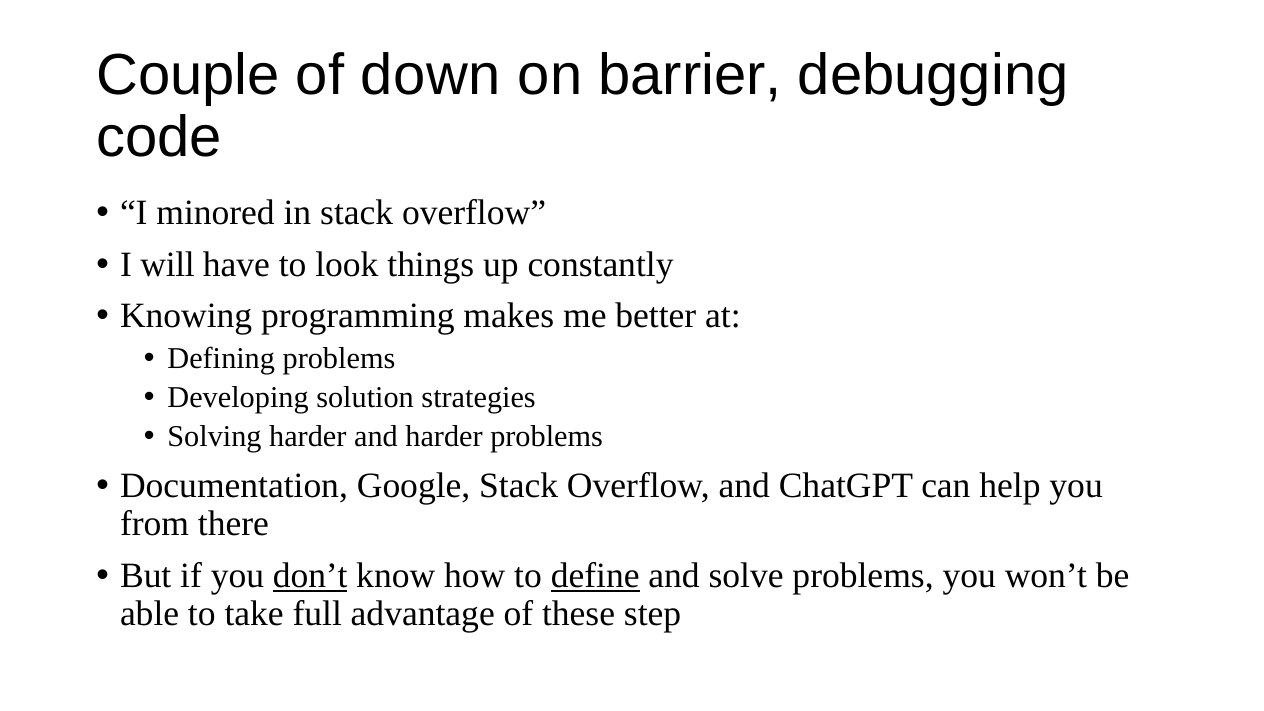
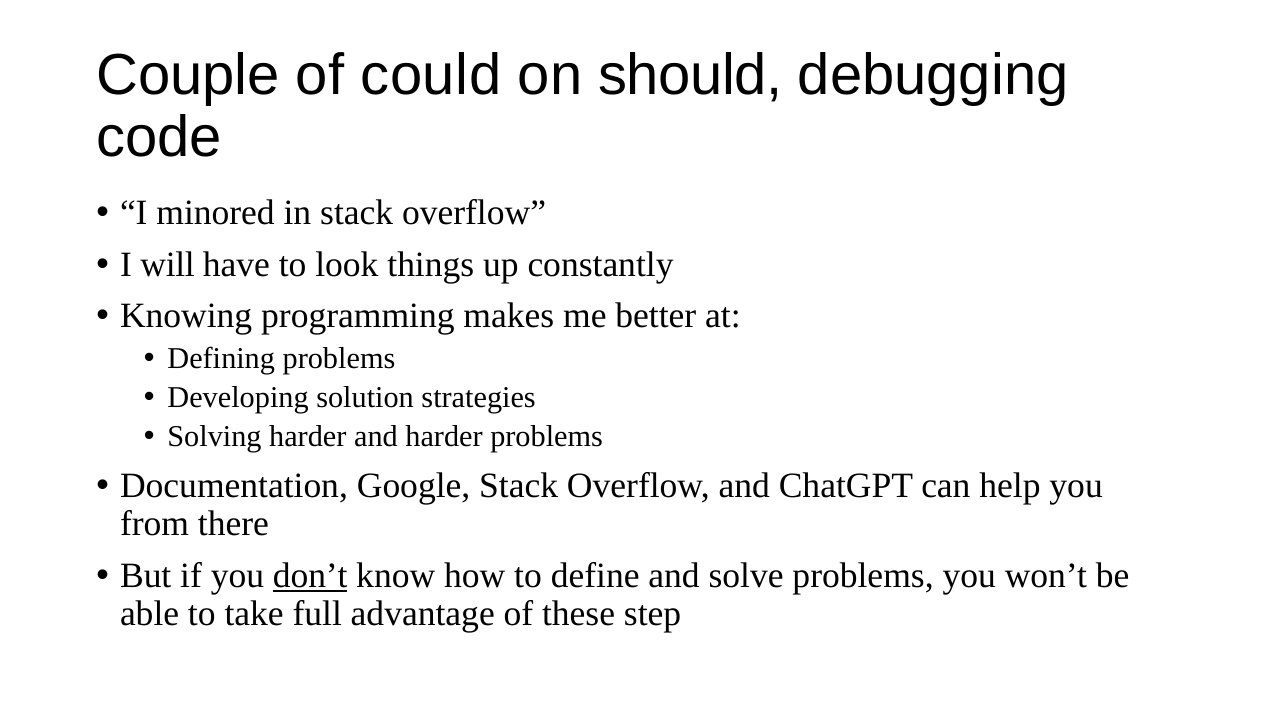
down: down -> could
barrier: barrier -> should
define underline: present -> none
